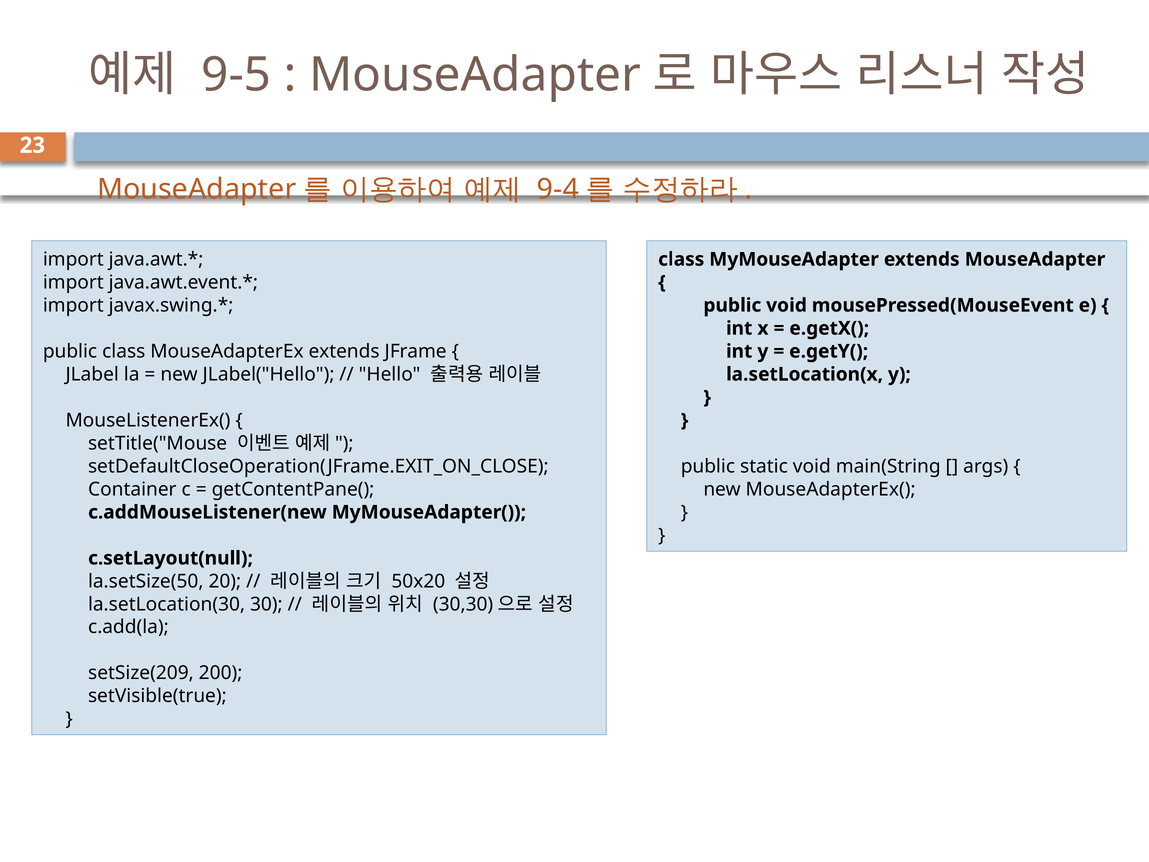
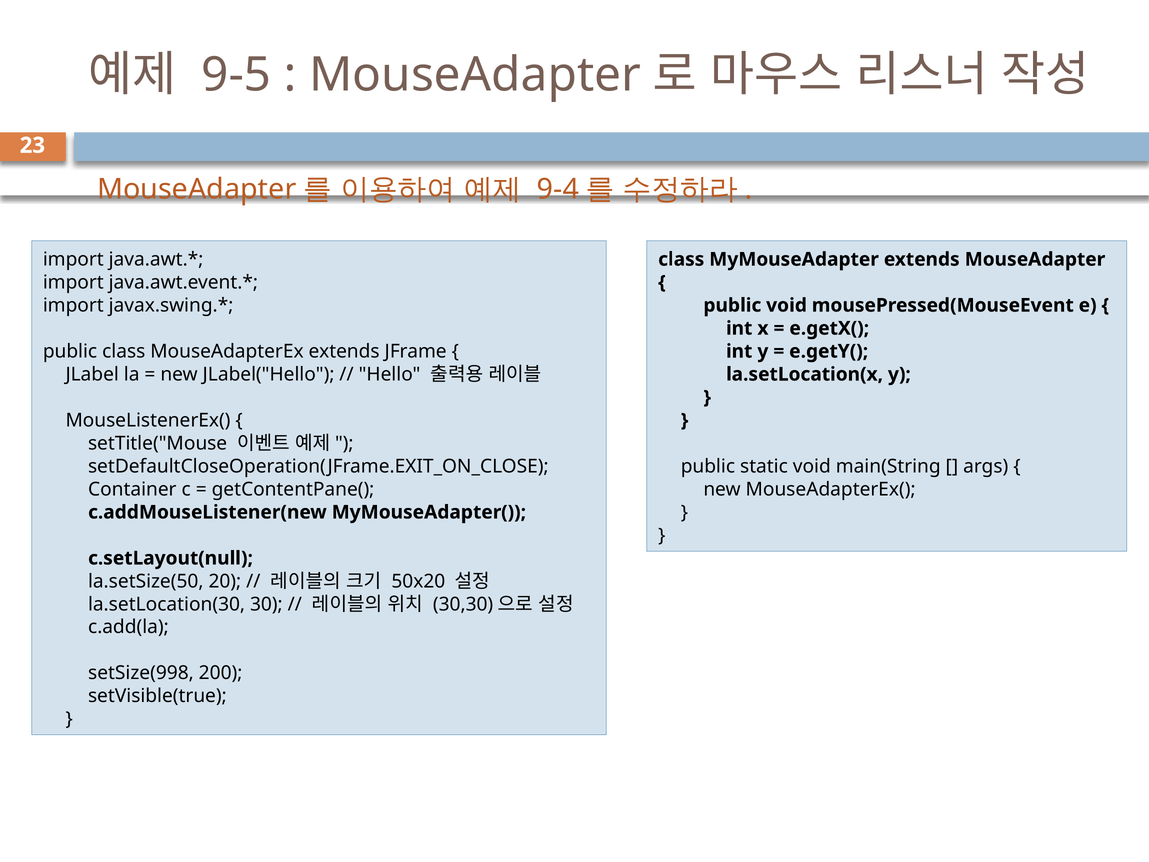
setSize(209: setSize(209 -> setSize(998
